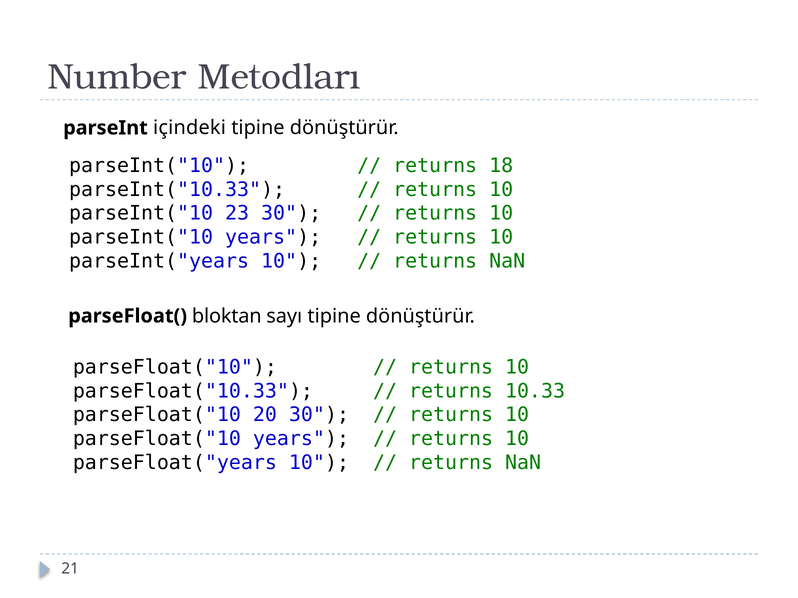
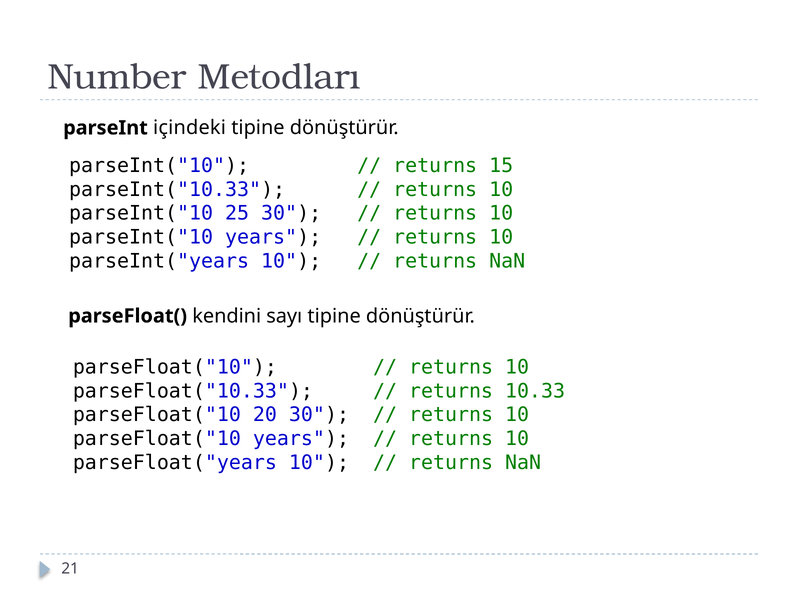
18: 18 -> 15
23: 23 -> 25
bloktan: bloktan -> kendini
